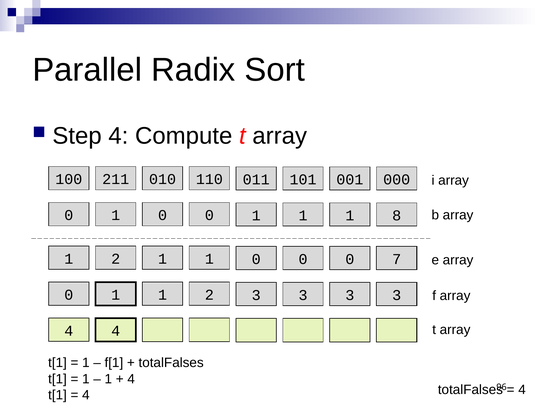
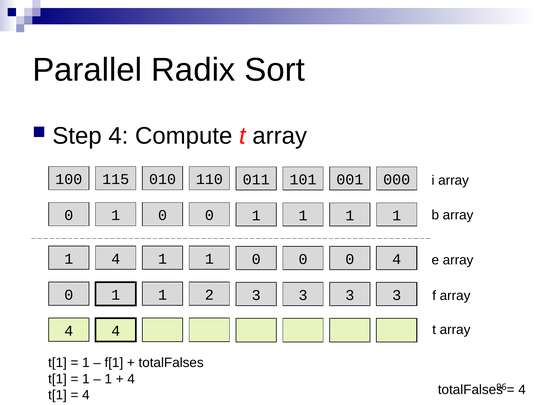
211: 211 -> 115
1 1 1 8: 8 -> 1
2 at (116, 258): 2 -> 4
0 7: 7 -> 4
